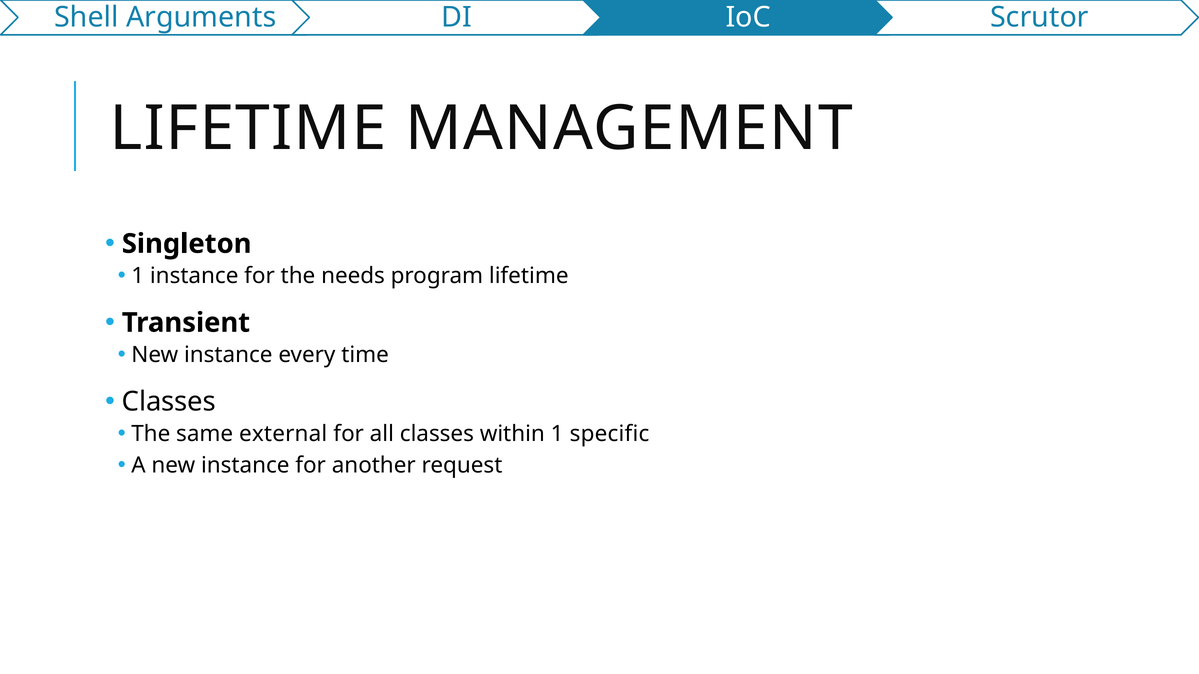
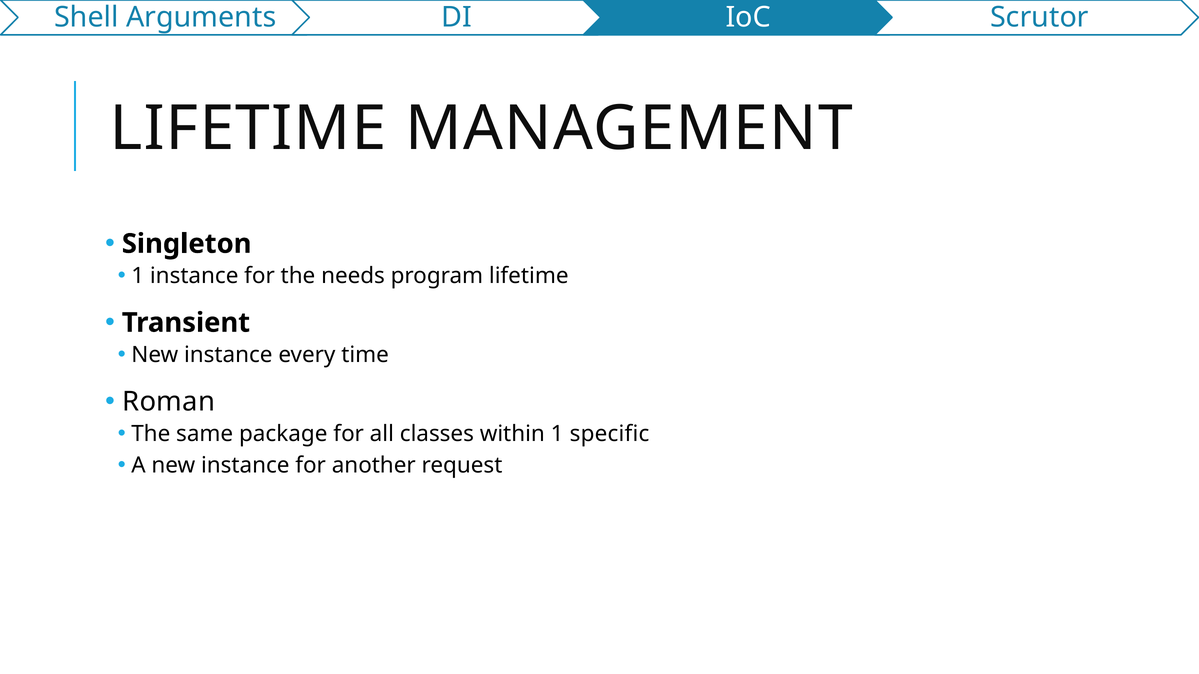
Classes at (169, 402): Classes -> Roman
external: external -> package
